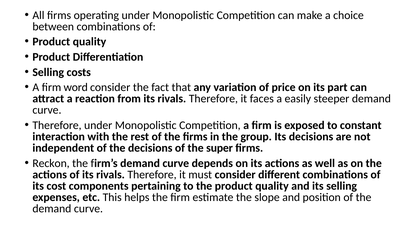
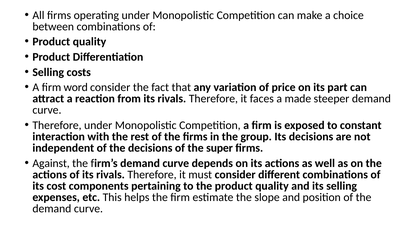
easily: easily -> made
Reckon: Reckon -> Against
